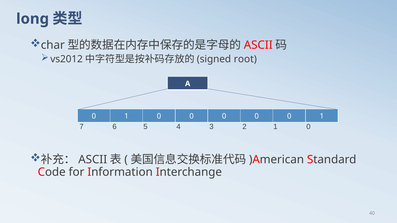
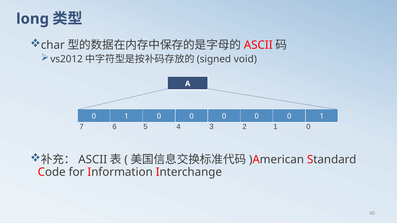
root: root -> void
